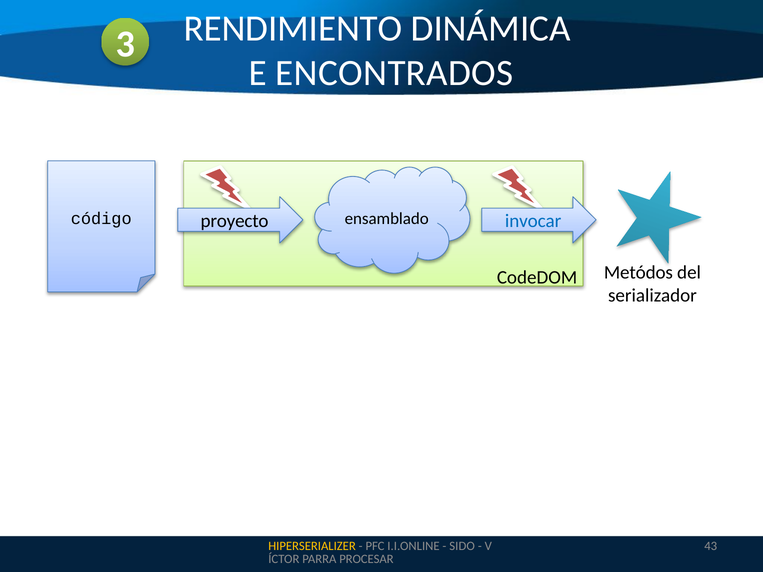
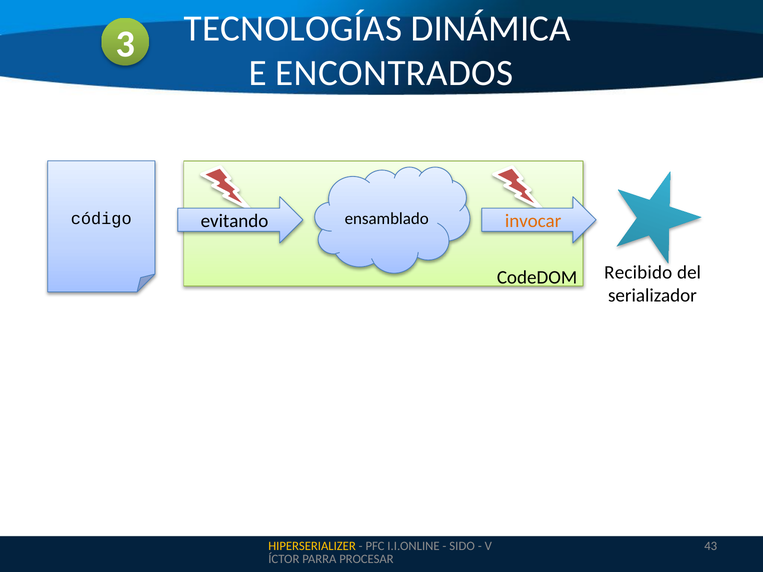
RENDIMIENTO: RENDIMIENTO -> TECNOLOGÍAS
proyecto: proyecto -> evitando
invocar colour: blue -> orange
Metódos: Metódos -> Recibido
